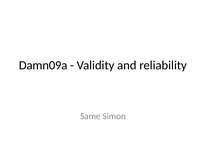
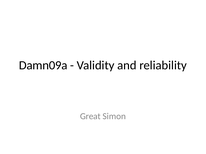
Same: Same -> Great
